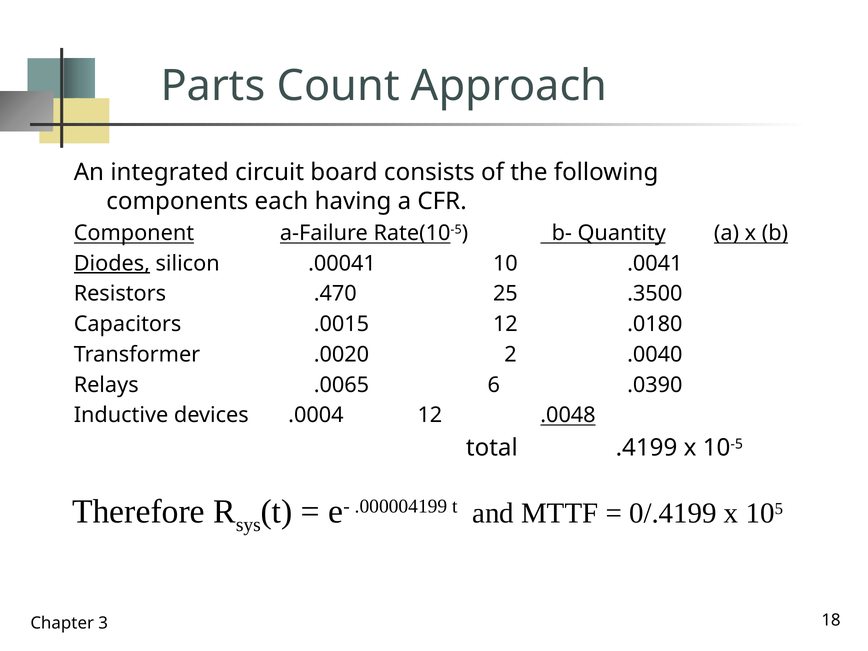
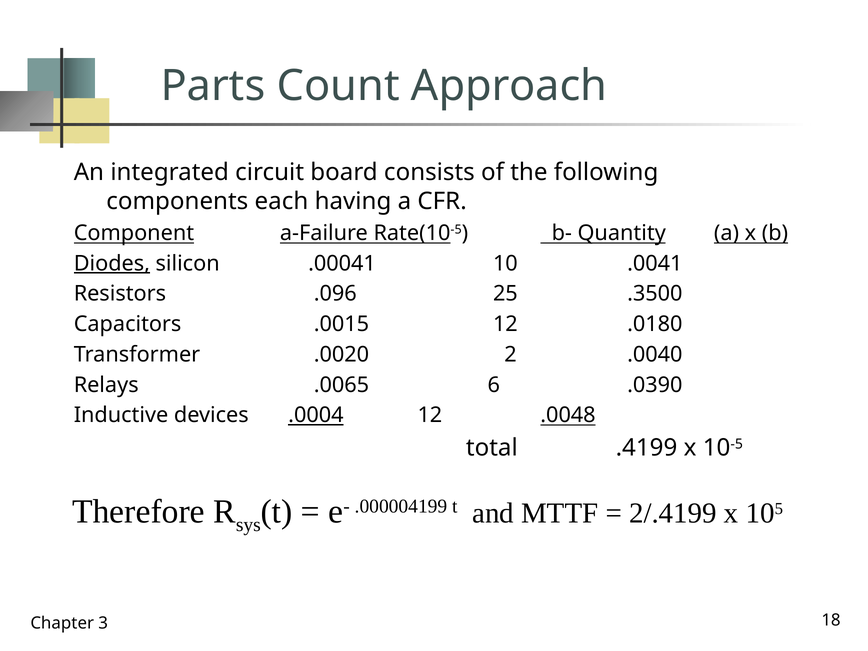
.470: .470 -> .096
.0004 underline: none -> present
0/.4199: 0/.4199 -> 2/.4199
